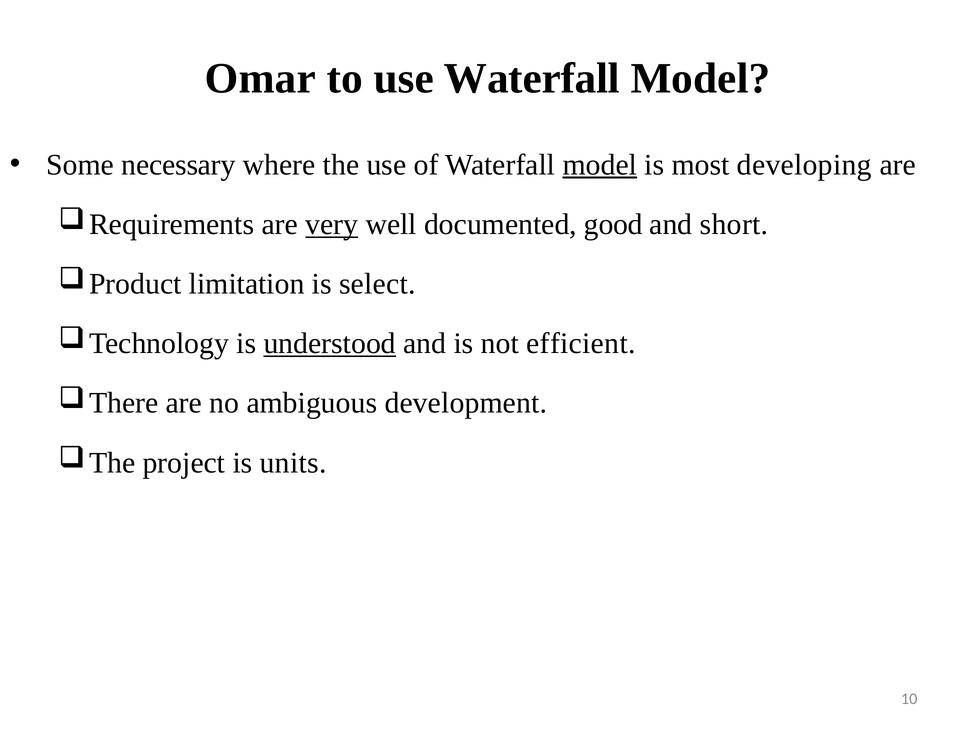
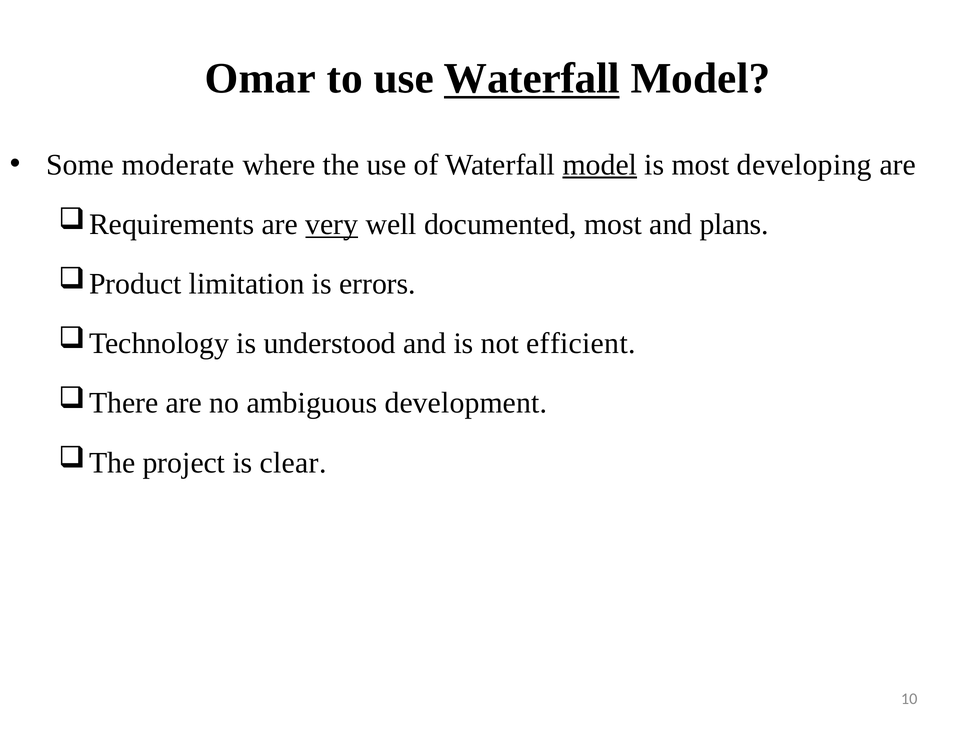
Waterfall at (532, 79) underline: none -> present
necessary: necessary -> moderate
documented good: good -> most
short: short -> plans
select: select -> errors
understood underline: present -> none
units: units -> clear
